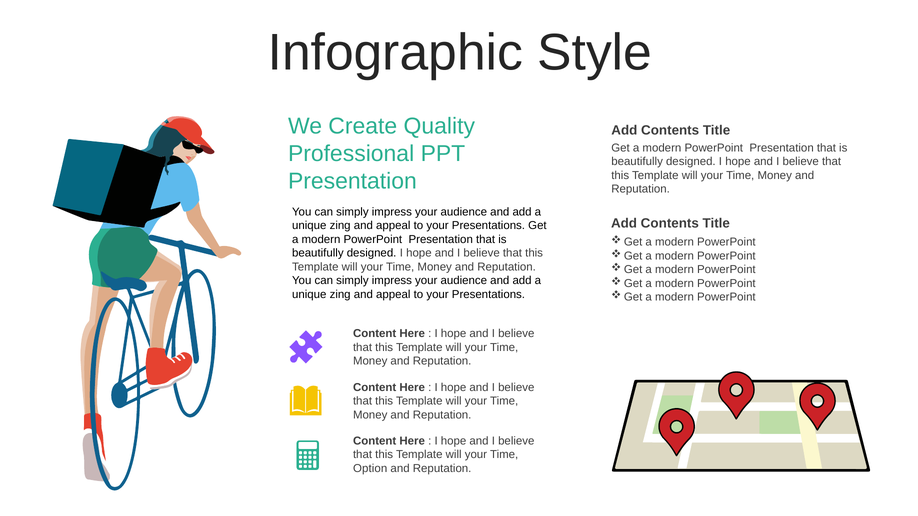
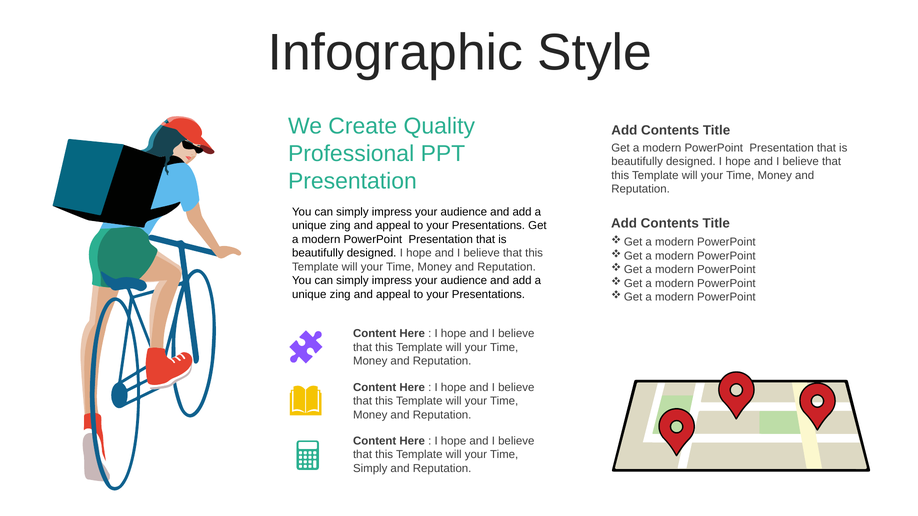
Option at (370, 469): Option -> Simply
